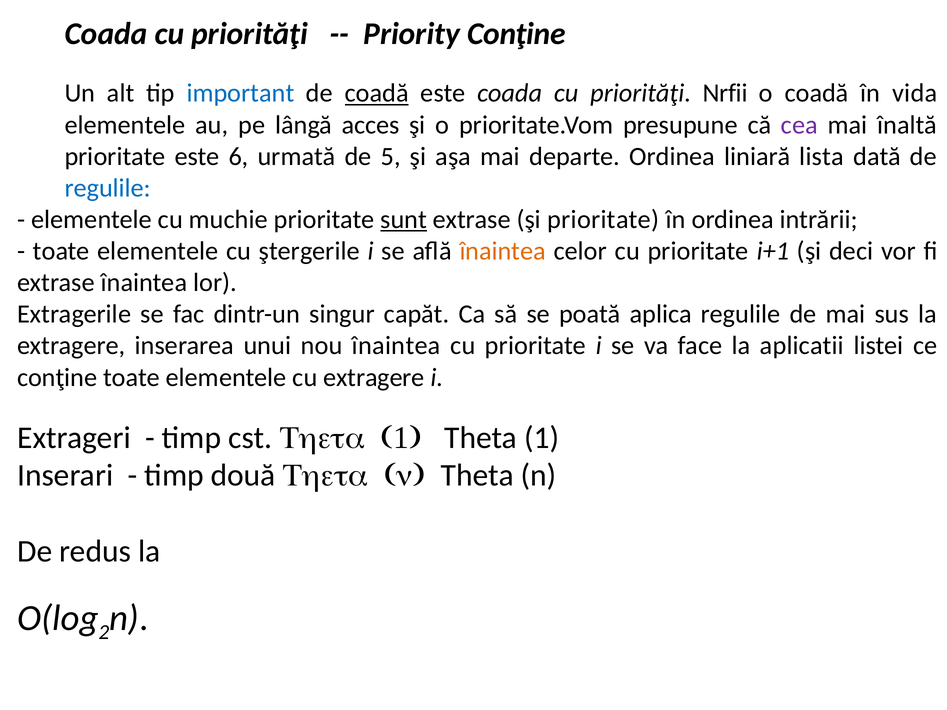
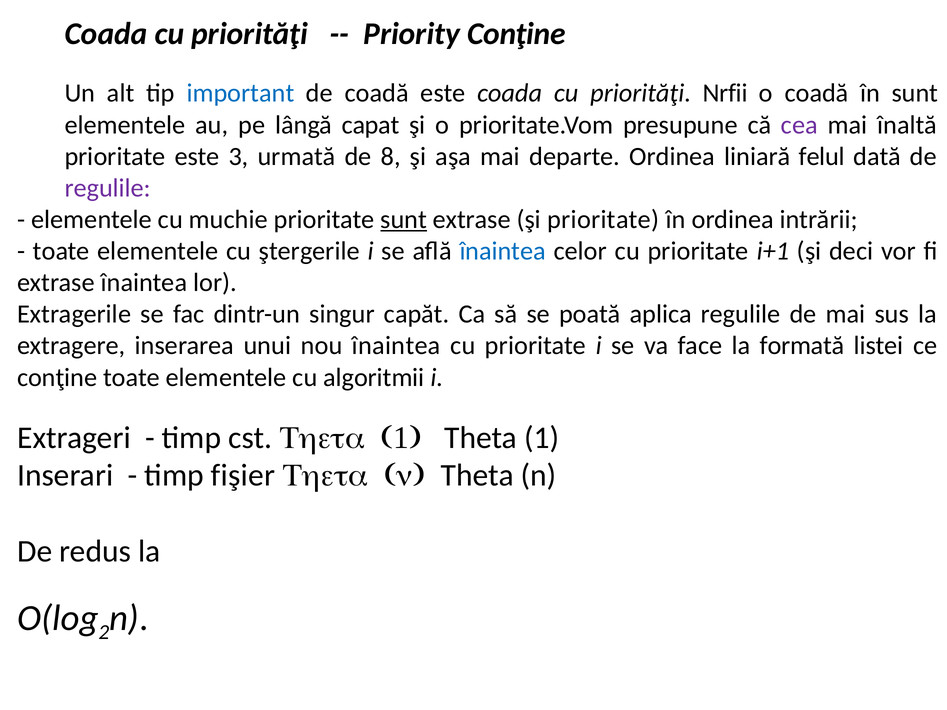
coadă at (377, 93) underline: present -> none
în vida: vida -> sunt
acces: acces -> capat
6: 6 -> 3
5: 5 -> 8
lista: lista -> felul
regulile at (108, 188) colour: blue -> purple
înaintea at (503, 251) colour: orange -> blue
aplicatii: aplicatii -> formată
cu extragere: extragere -> algoritmii
două: două -> fişier
